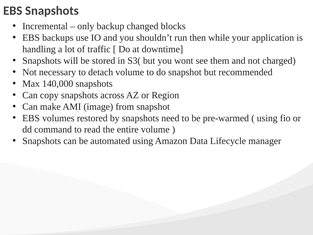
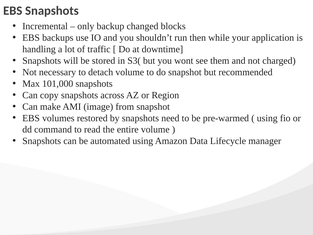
140,000: 140,000 -> 101,000
